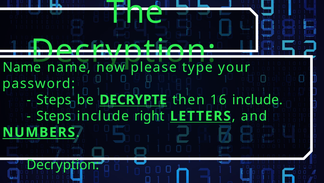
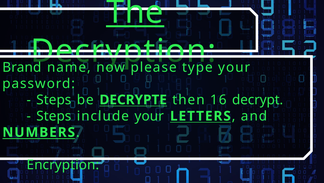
The underline: none -> present
Name at (22, 67): Name -> Brand
16 include: include -> decrypt
include right: right -> your
Decryption at (63, 164): Decryption -> Encryption
